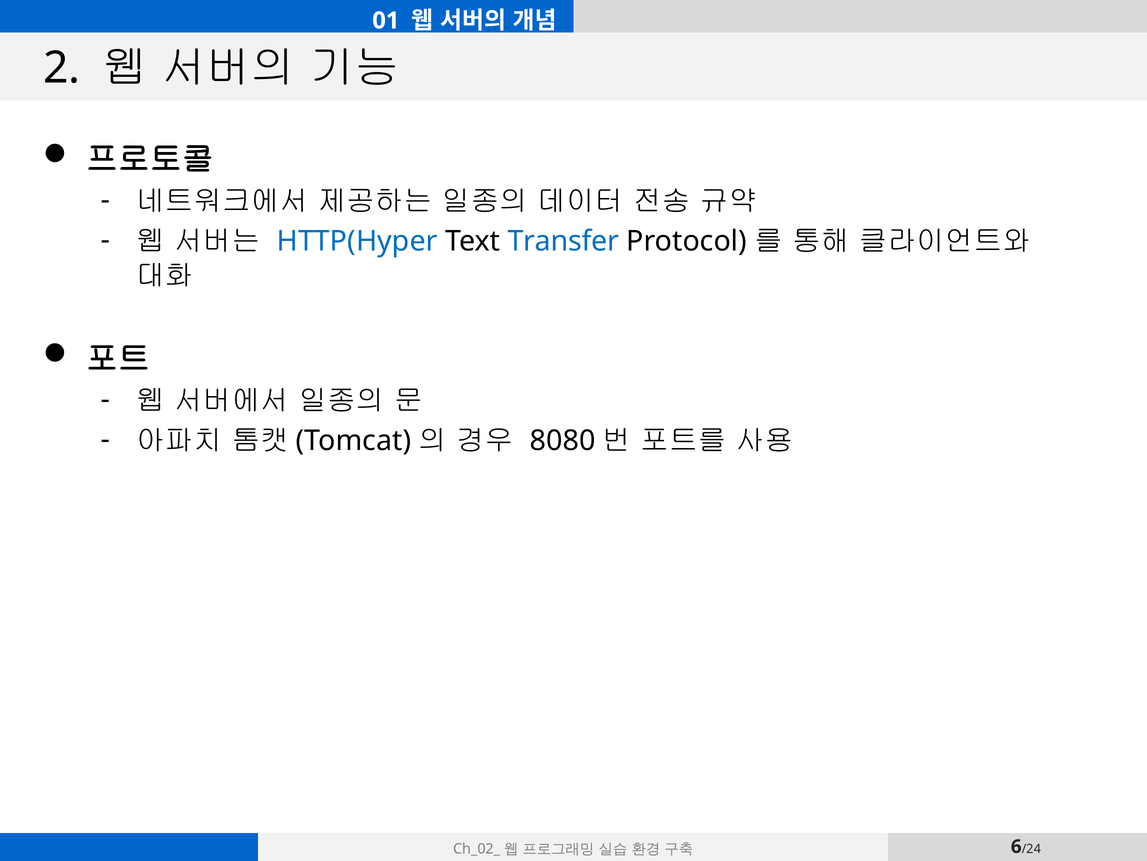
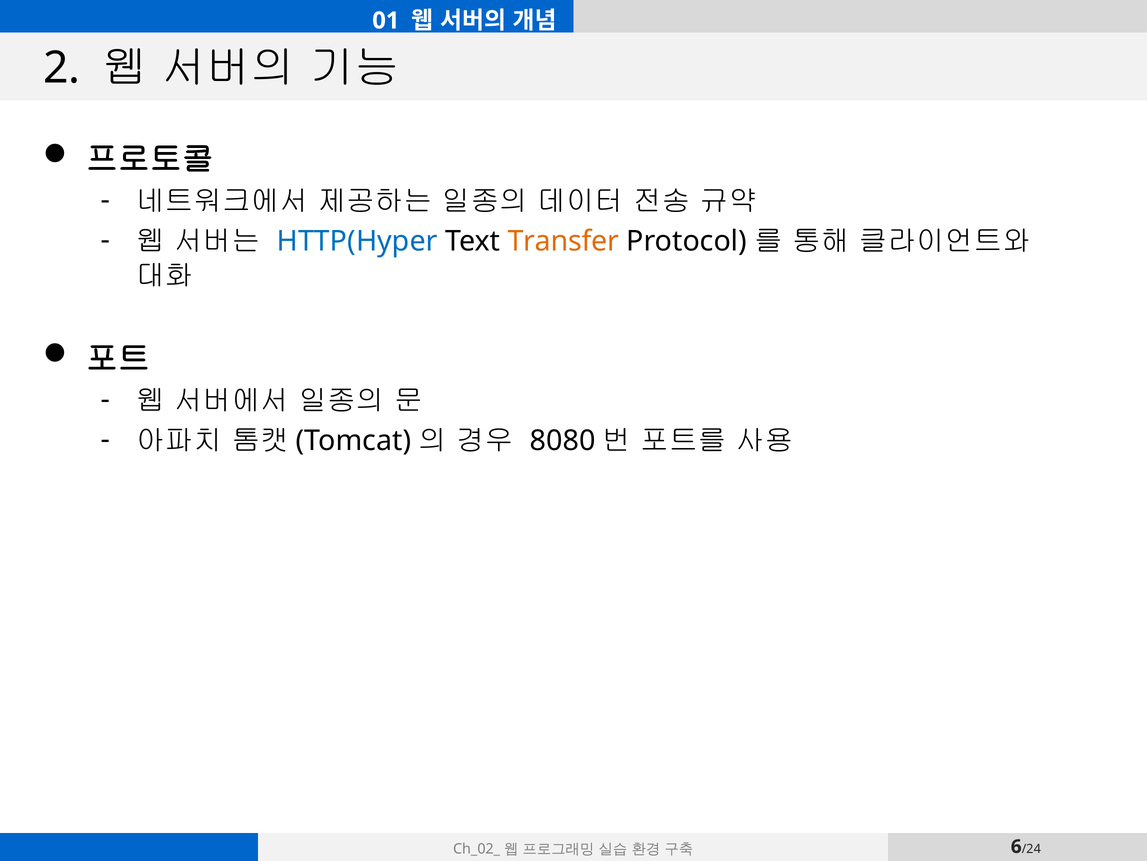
Transfer colour: blue -> orange
